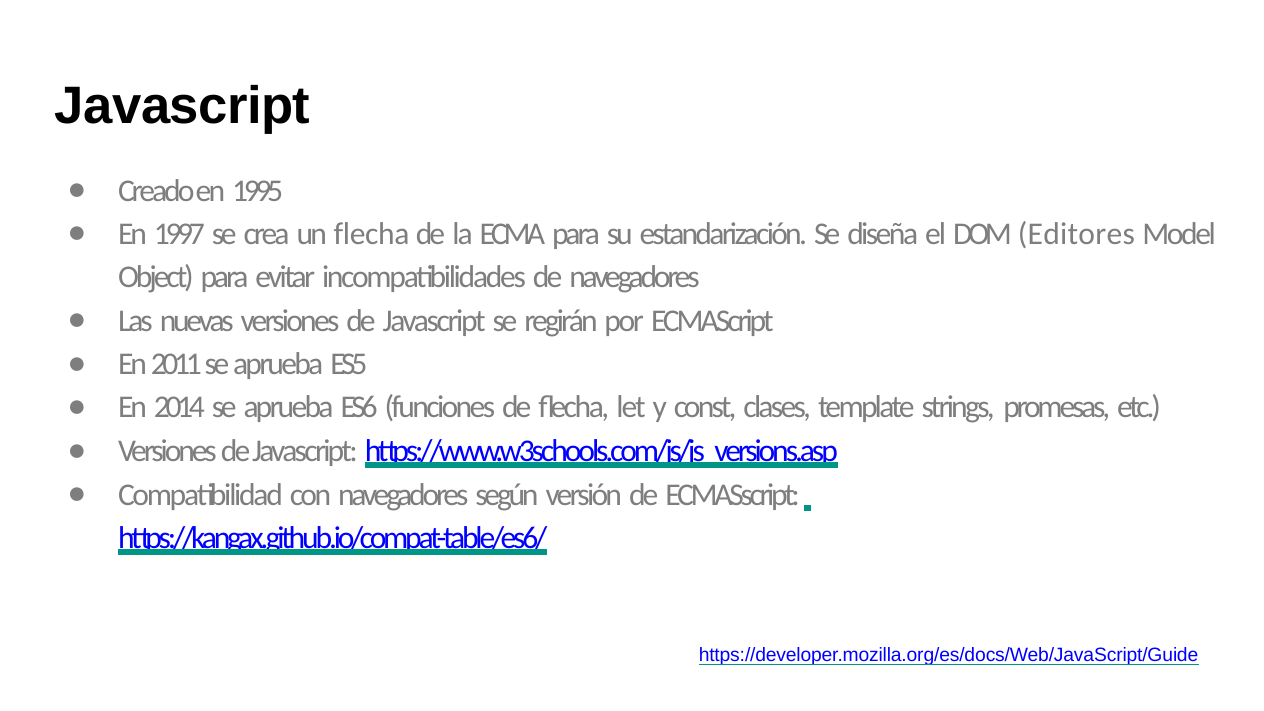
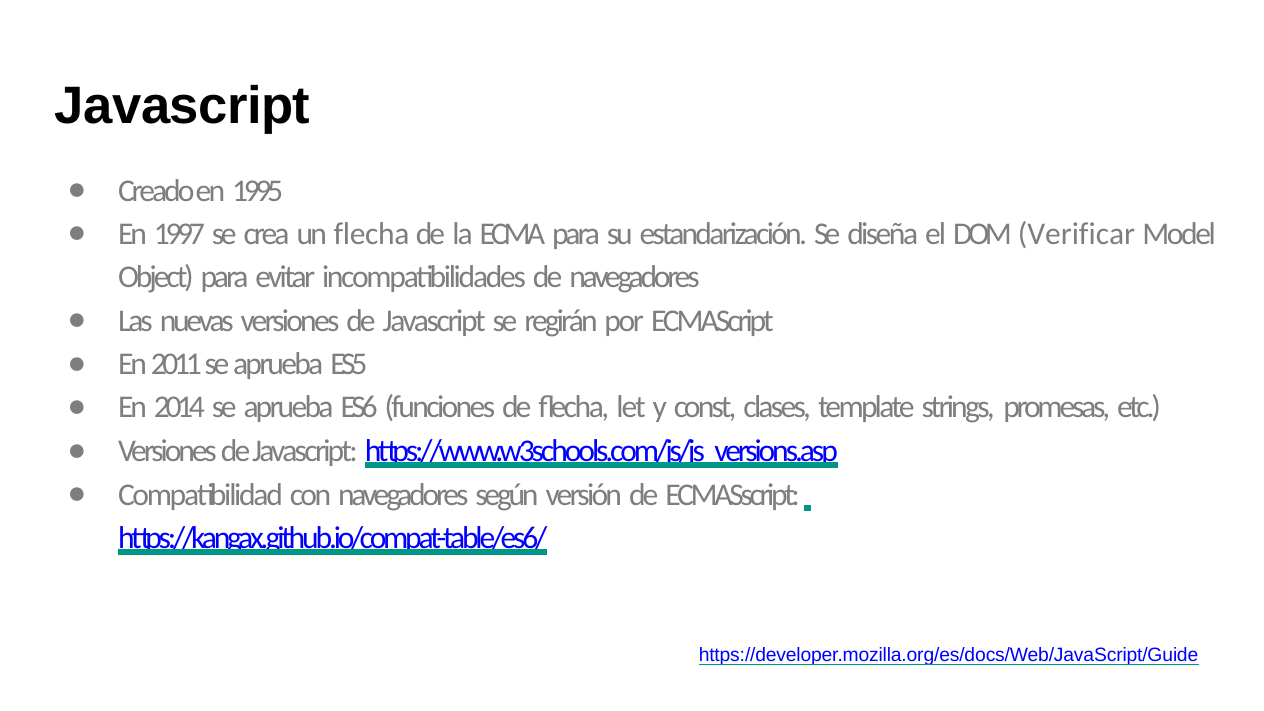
Editores: Editores -> Verificar
